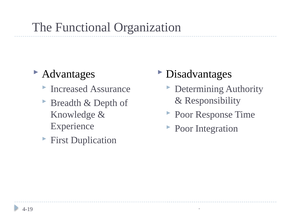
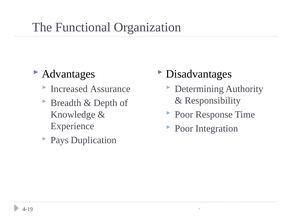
First: First -> Pays
